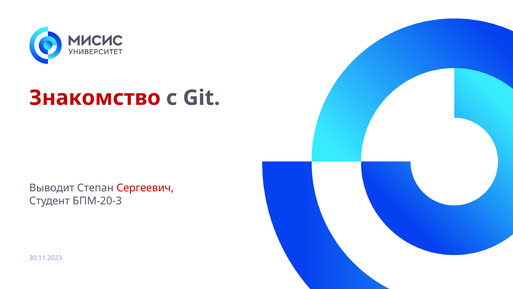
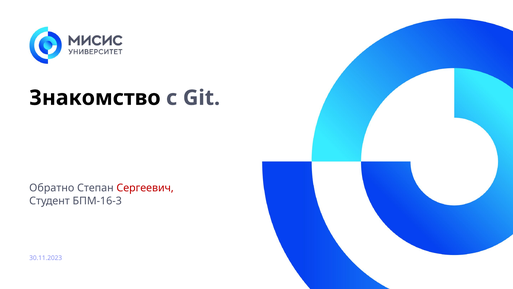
Знакомство colour: red -> black
Выводит: Выводит -> Обратно
БПМ-20-3: БПМ-20-3 -> БПМ-16-3
